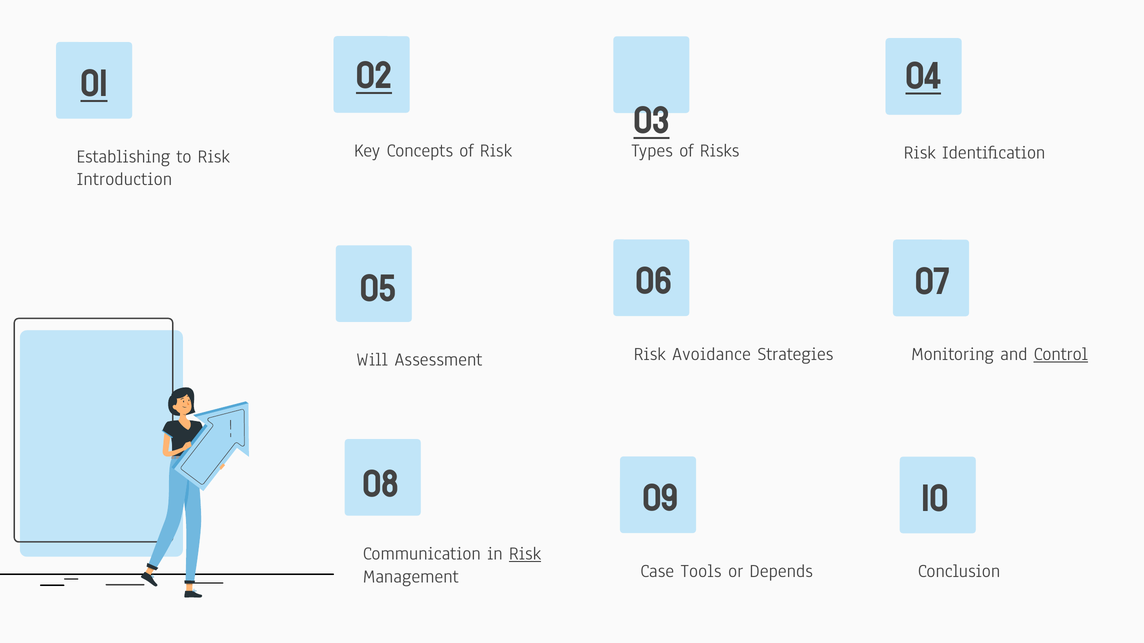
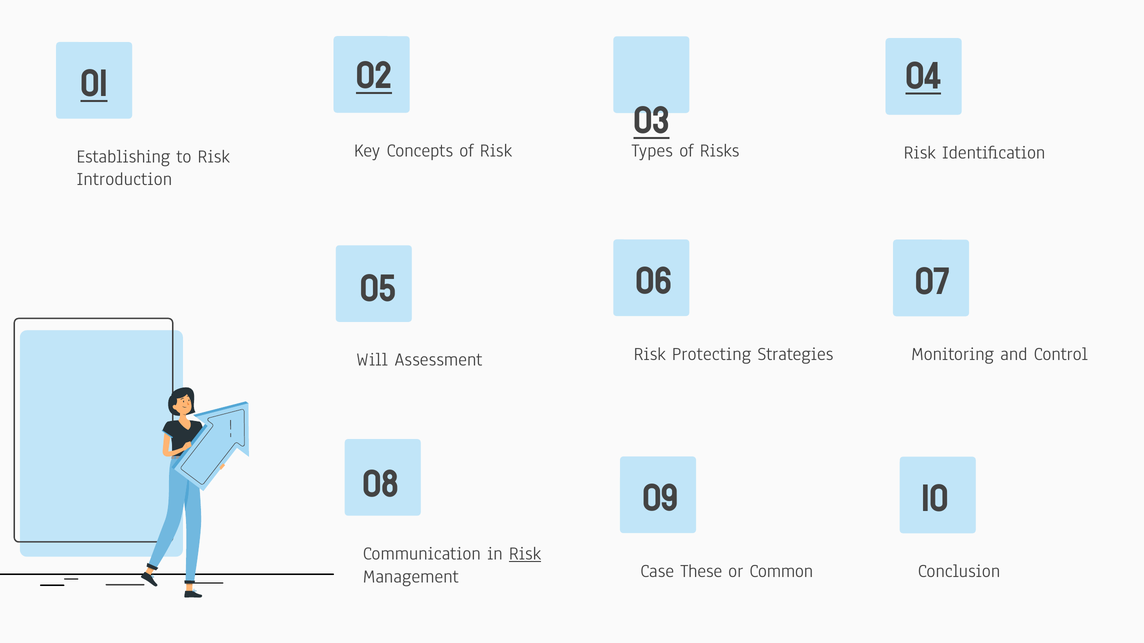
Avoidance: Avoidance -> Protecting
Control underline: present -> none
Tools: Tools -> These
Depends: Depends -> Common
